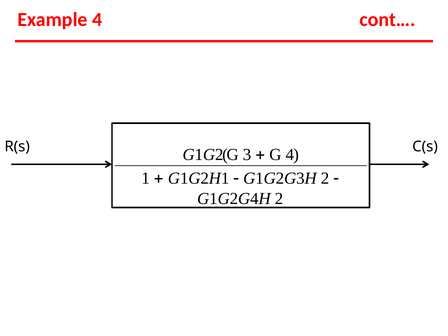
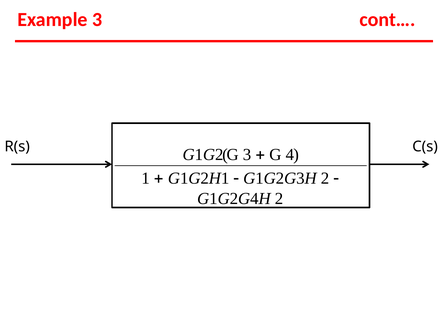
Example 4: 4 -> 3
